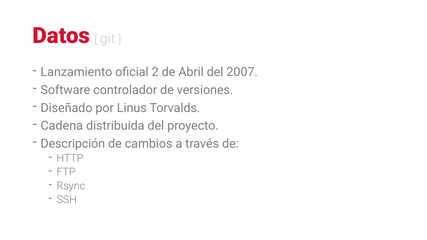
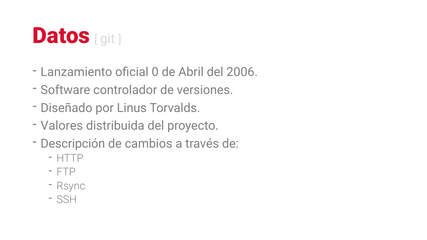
2: 2 -> 0
2007: 2007 -> 2006
Cadena: Cadena -> Valores
